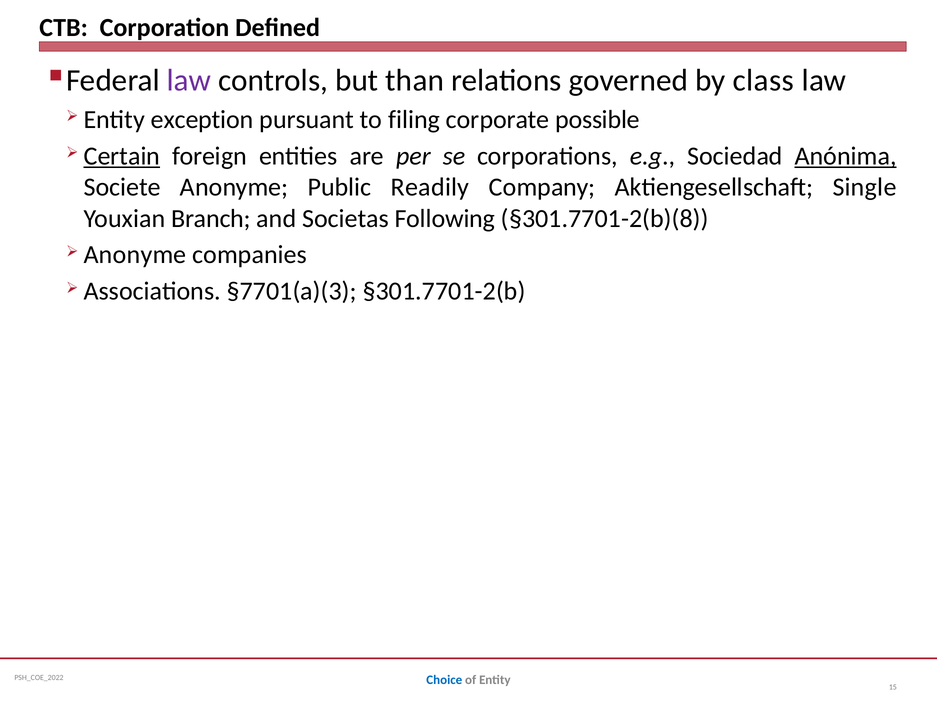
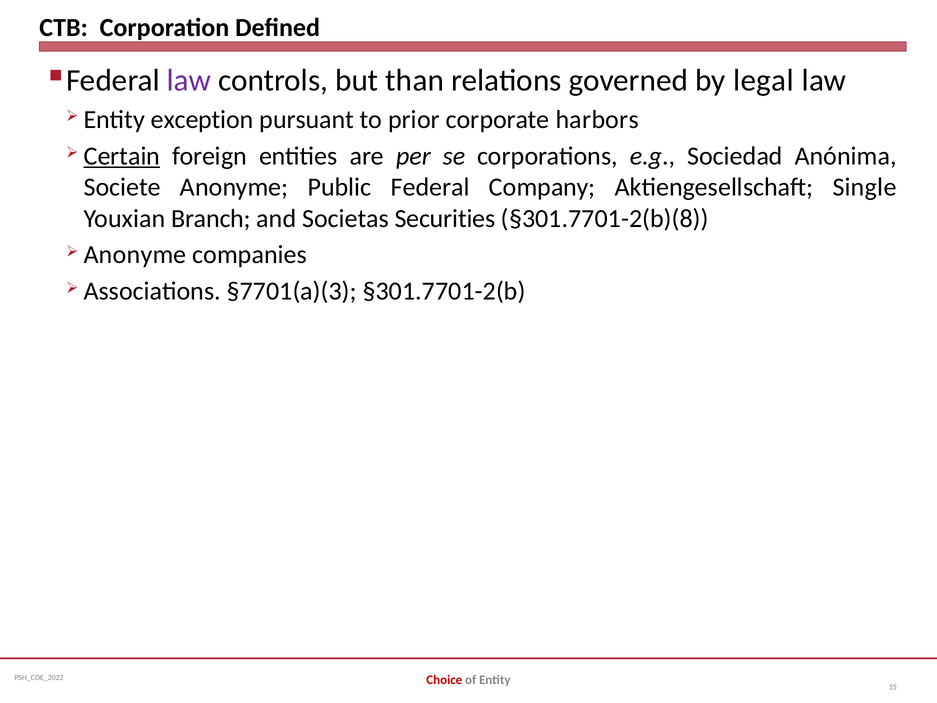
class: class -> legal
filing: filing -> prior
possible: possible -> harbors
Anónima underline: present -> none
Readily: Readily -> Federal
Following: Following -> Securities
Choice colour: blue -> red
